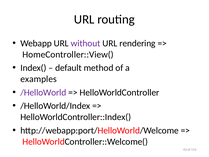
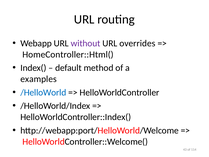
rendering: rendering -> overrides
HomeController::View(: HomeController::View( -> HomeController::Html(
/HelloWorld colour: purple -> blue
